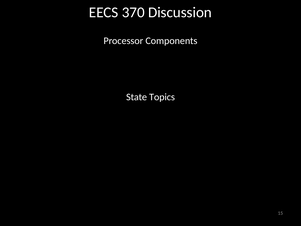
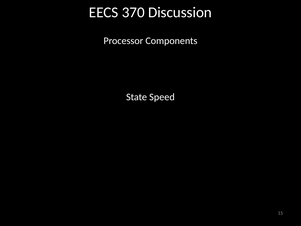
Topics: Topics -> Speed
